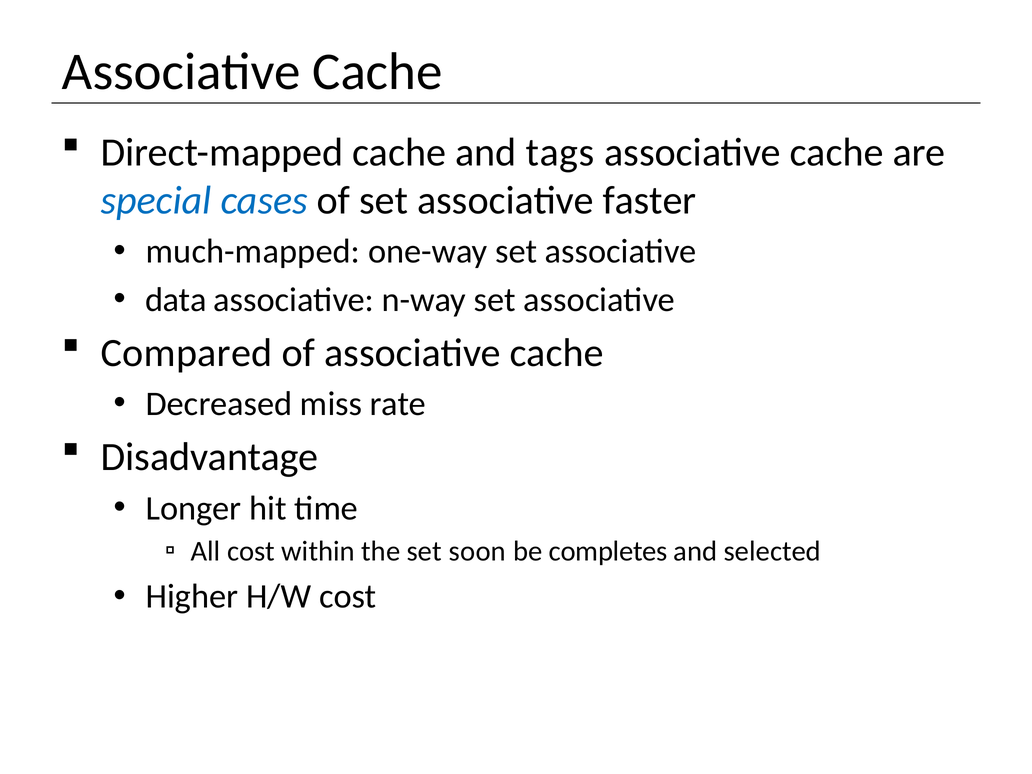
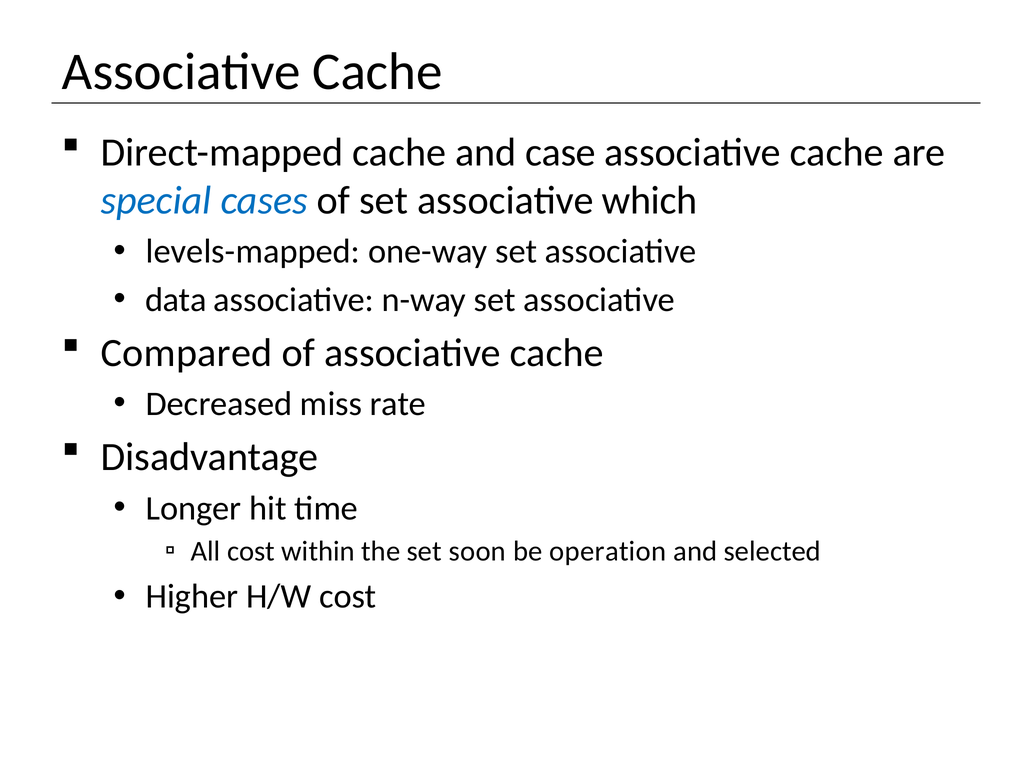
tags: tags -> case
faster: faster -> which
much-mapped: much-mapped -> levels-mapped
completes: completes -> operation
